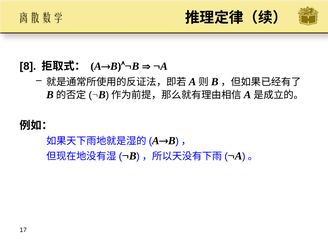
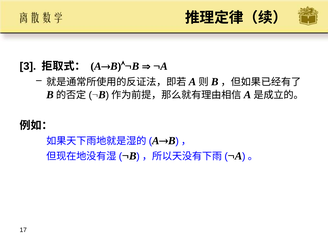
8: 8 -> 3
